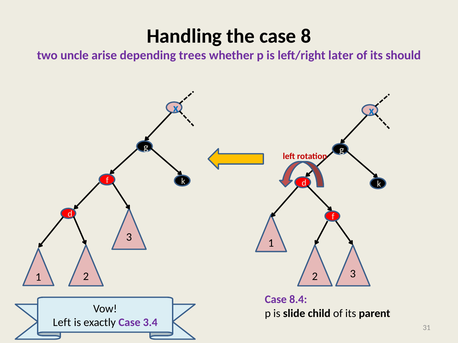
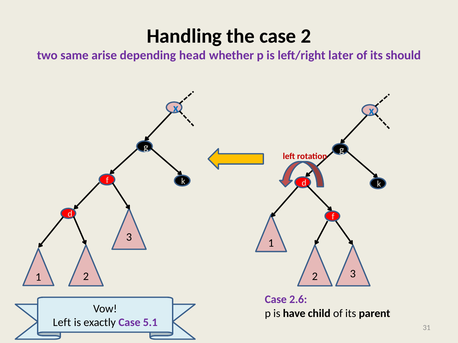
case 8: 8 -> 2
uncle: uncle -> same
trees: trees -> head
8.4: 8.4 -> 2.6
slide: slide -> have
3.4: 3.4 -> 5.1
